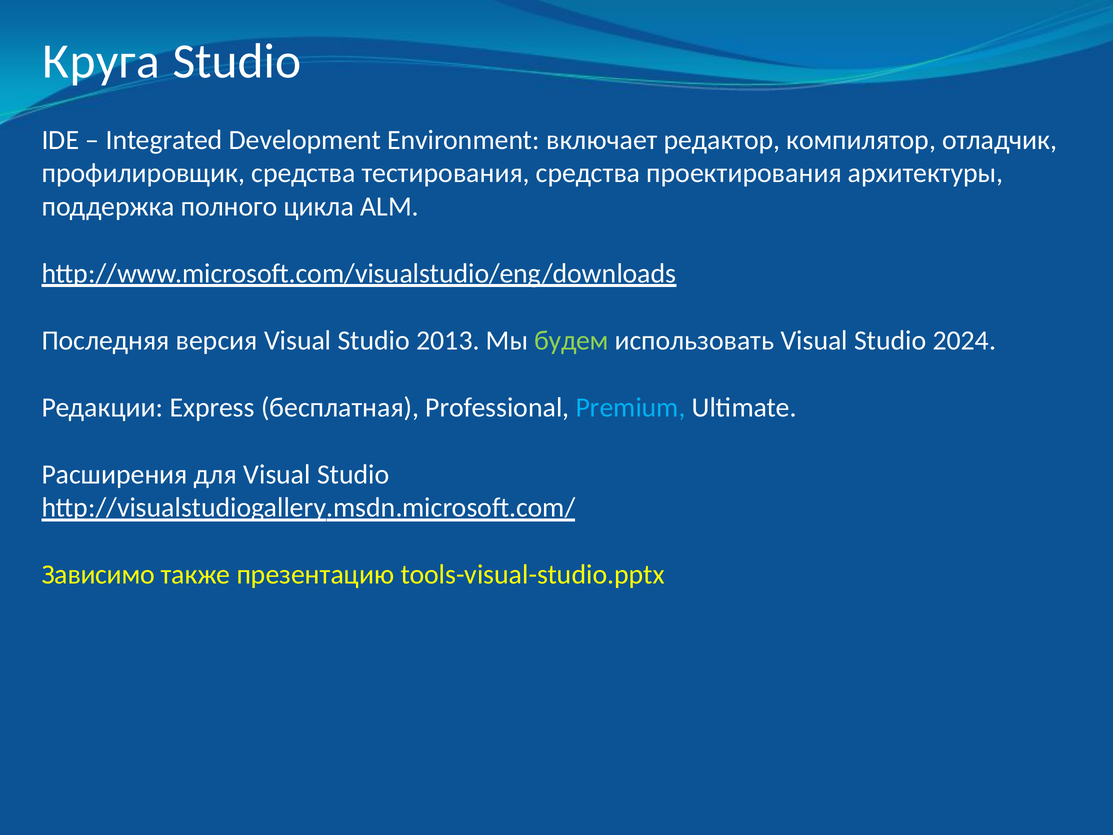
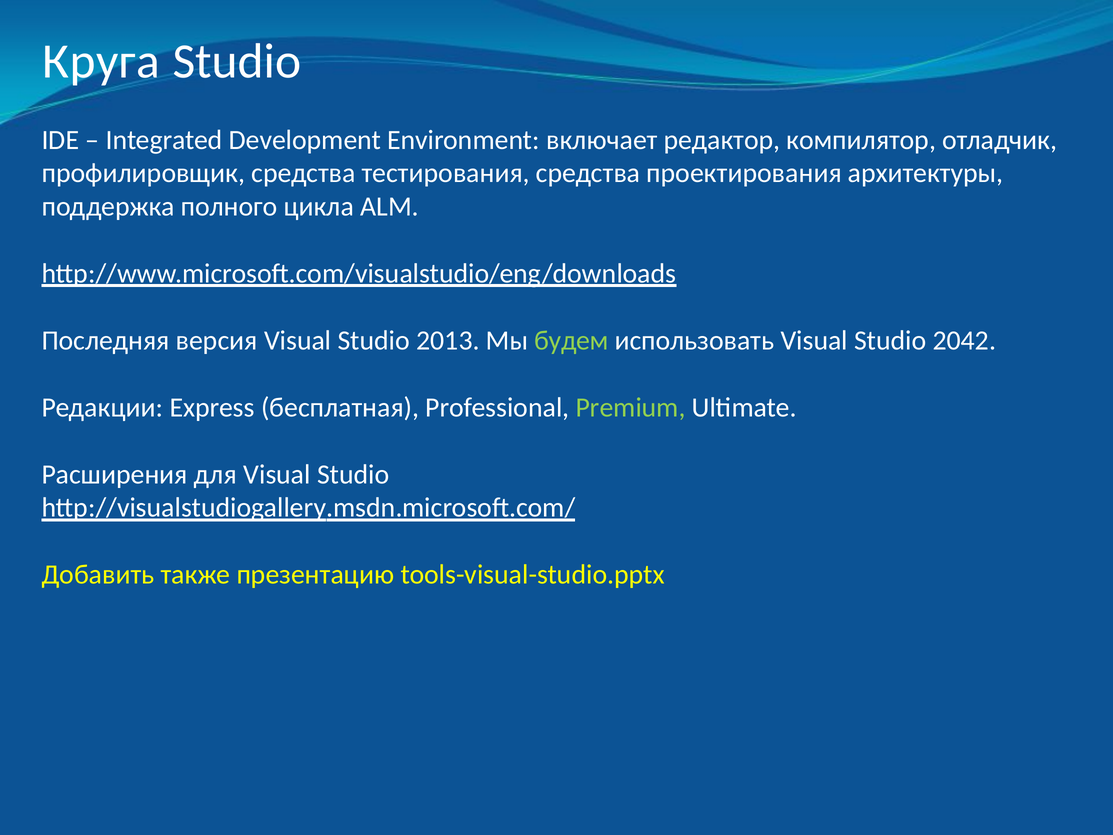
2024: 2024 -> 2042
Premium colour: light blue -> light green
Зависимо: Зависимо -> Добавить
